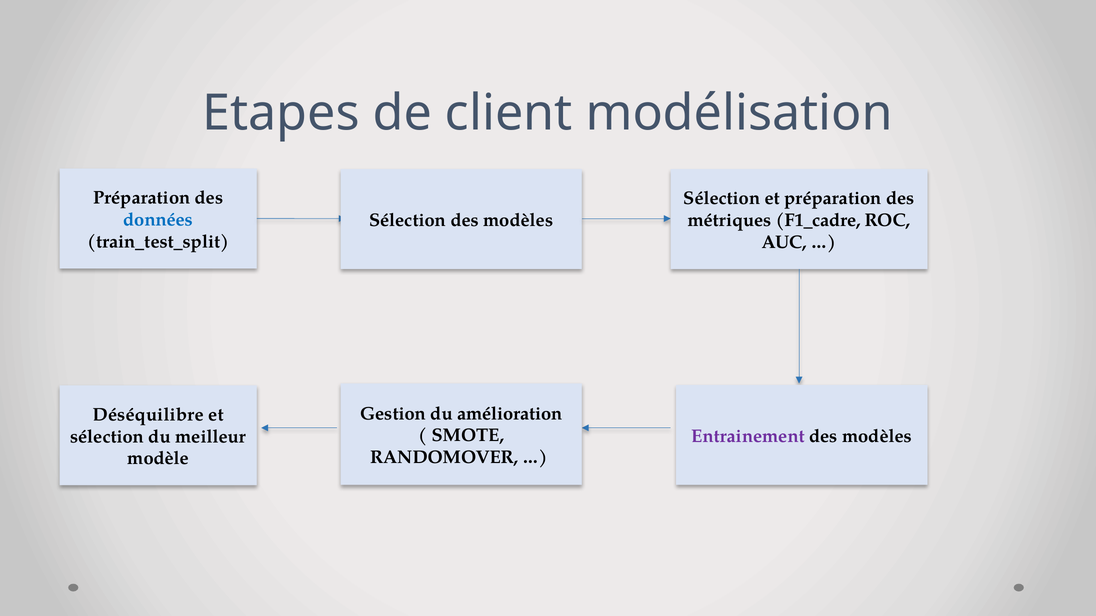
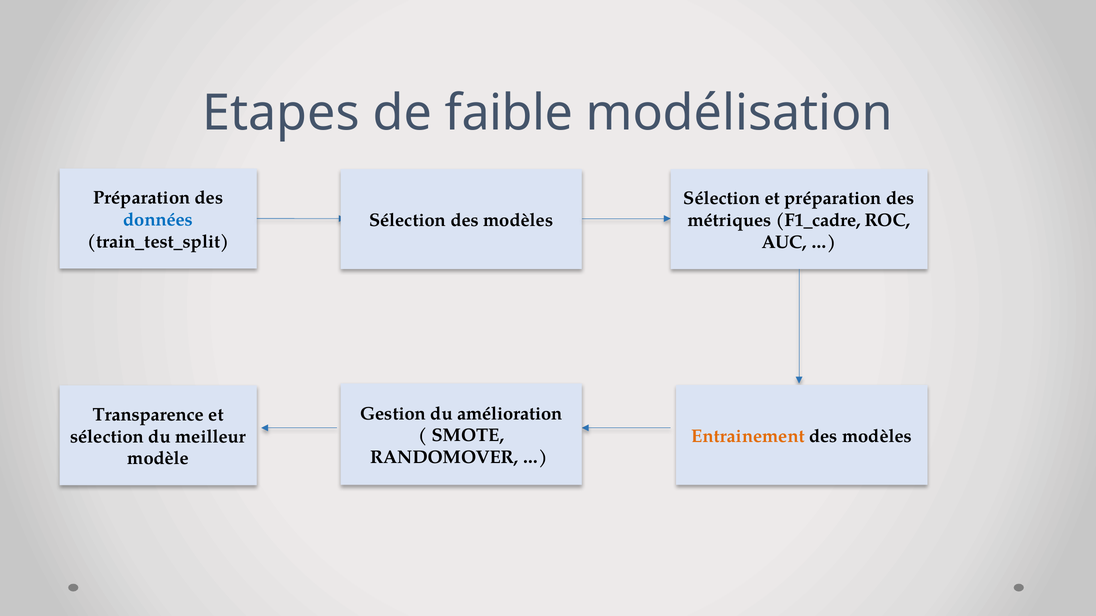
client: client -> faible
Déséquilibre: Déséquilibre -> Transparence
Entrainement colour: purple -> orange
